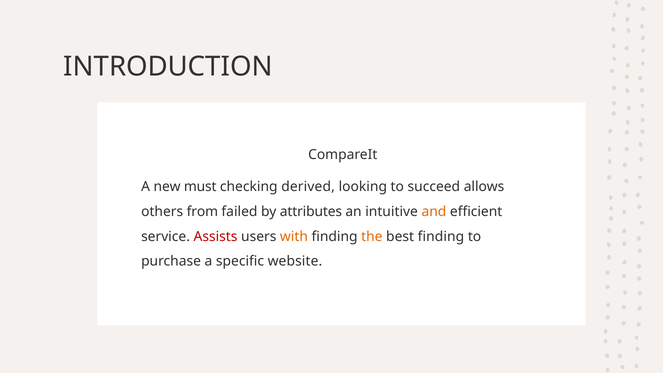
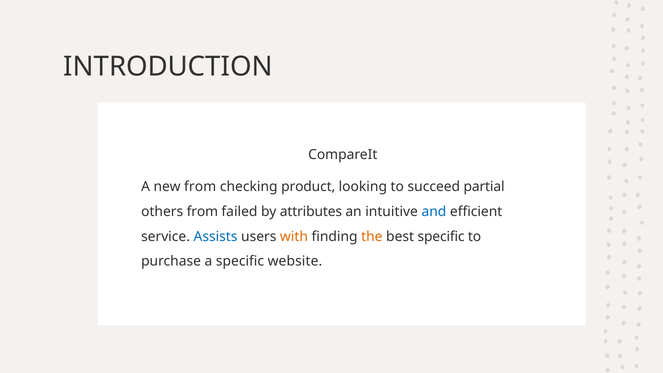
new must: must -> from
derived: derived -> product
allows: allows -> partial
and colour: orange -> blue
Assists colour: red -> blue
best finding: finding -> specific
